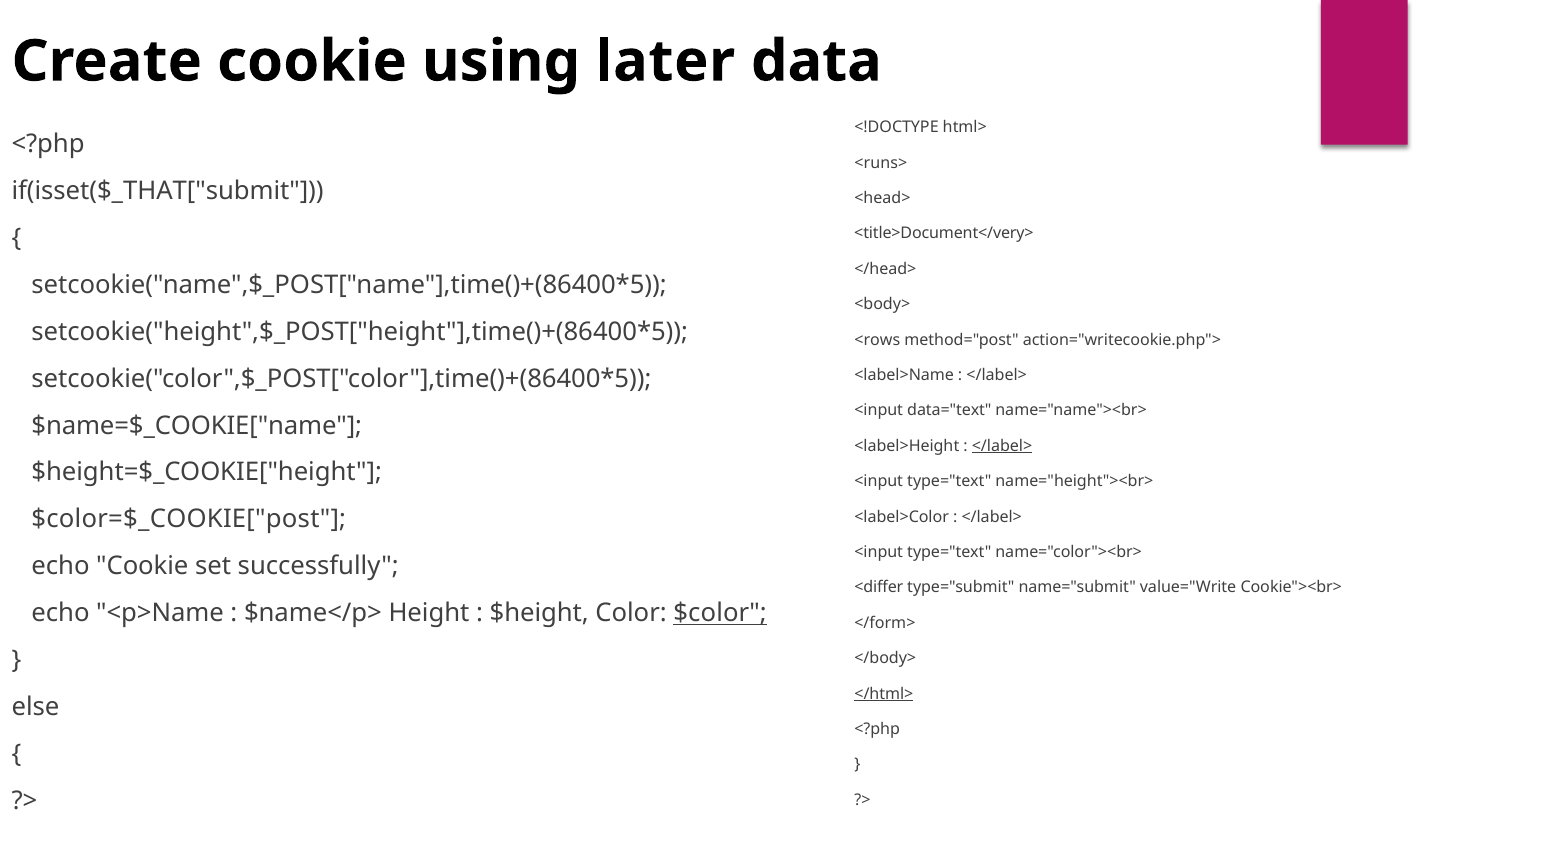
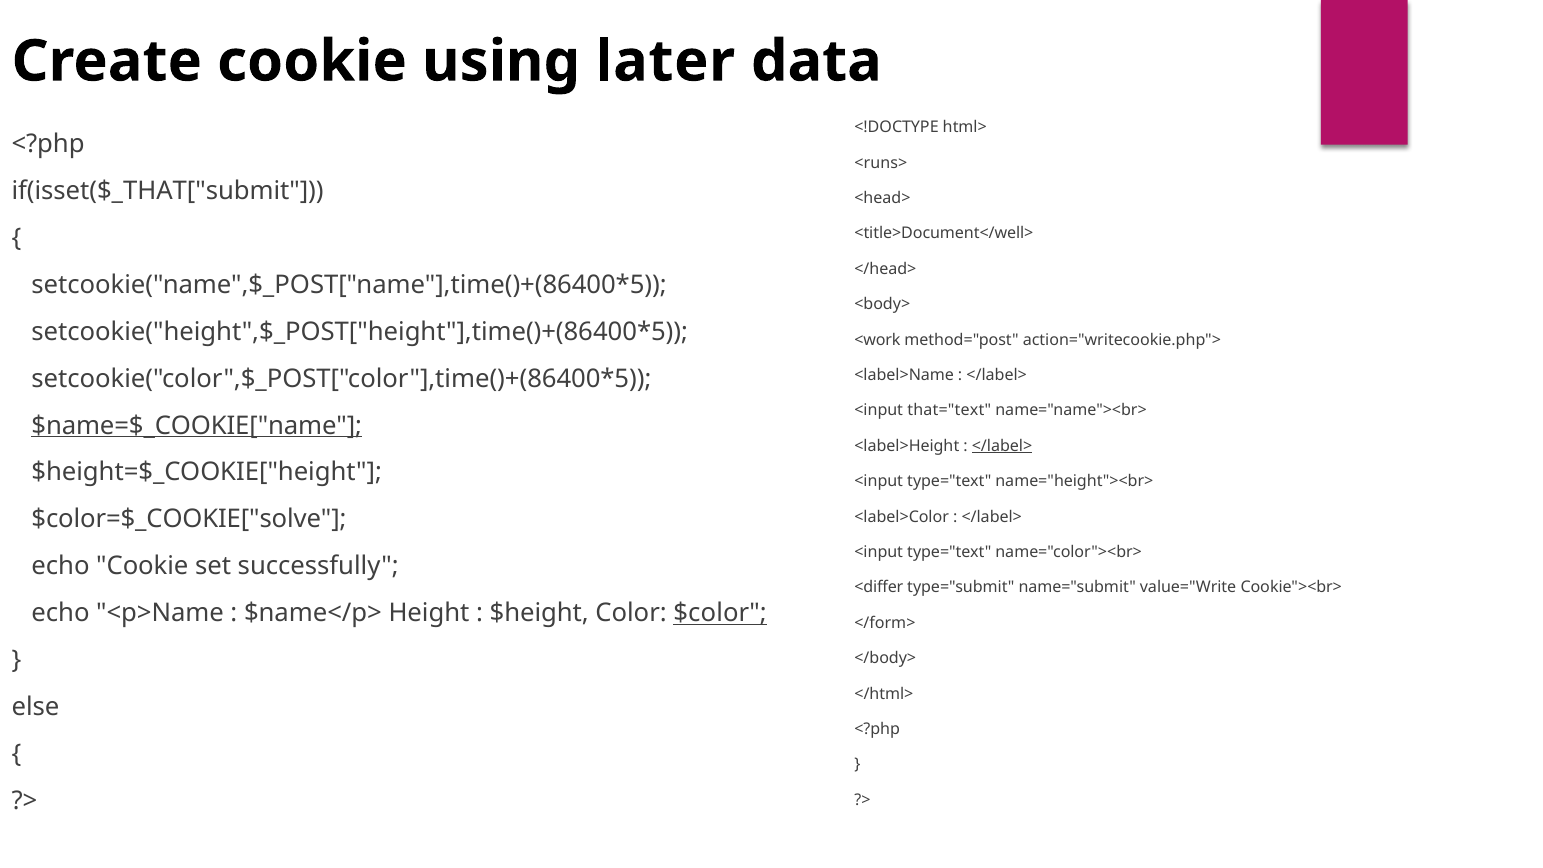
<title>Document</very>: <title>Document</very> -> <title>Document</well>
<rows: <rows -> <work
data="text: data="text -> that="text
$name=$_COOKIE["name underline: none -> present
$color=$_COOKIE["post: $color=$_COOKIE["post -> $color=$_COOKIE["solve
</html> underline: present -> none
